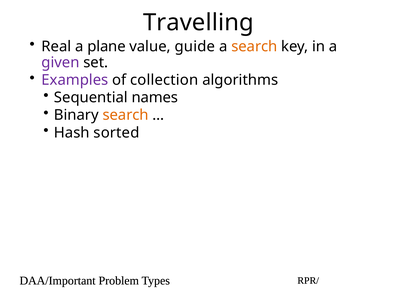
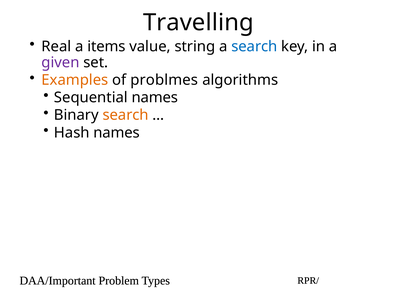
plane: plane -> items
guide: guide -> string
search at (254, 47) colour: orange -> blue
Examples colour: purple -> orange
collection: collection -> problmes
Hash sorted: sorted -> names
